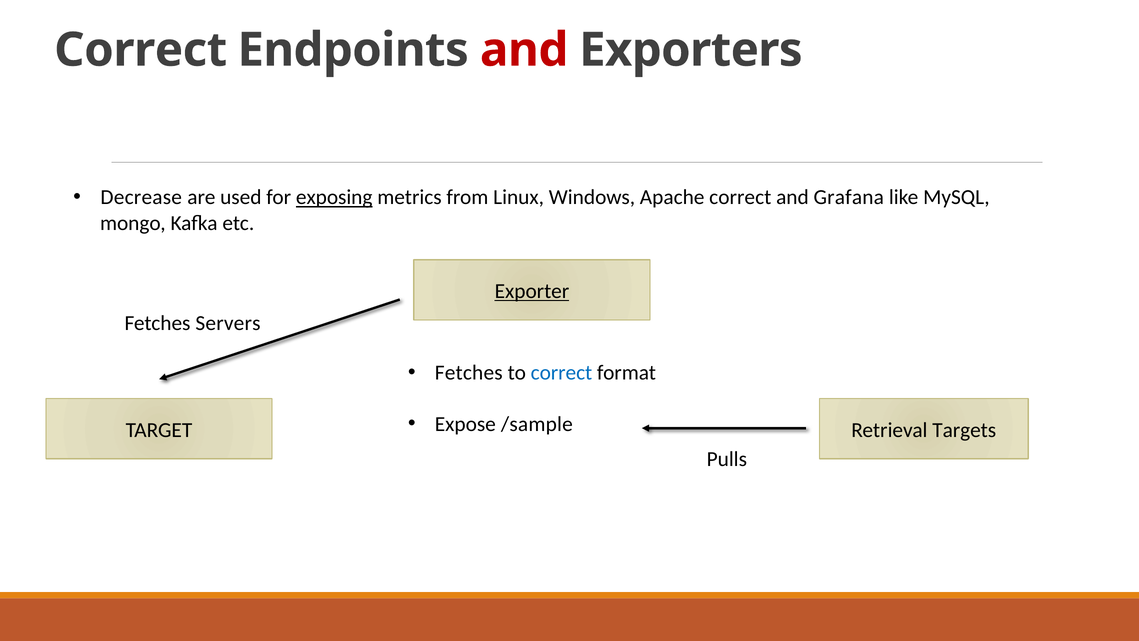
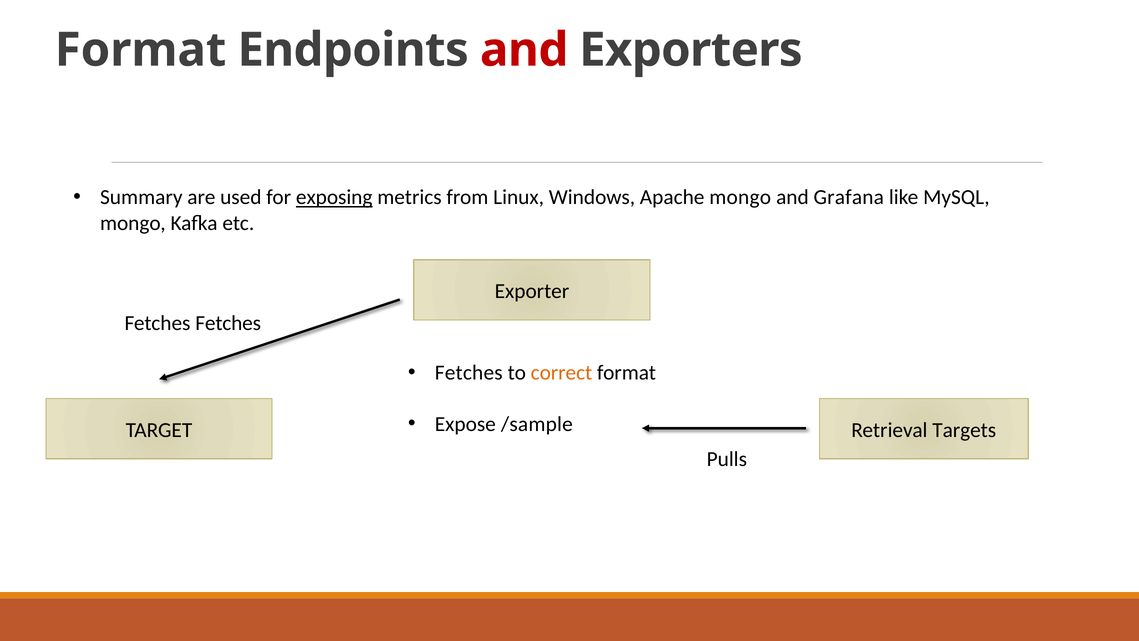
Correct at (141, 50): Correct -> Format
Decrease: Decrease -> Summary
Apache correct: correct -> mongo
Exporter underline: present -> none
Fetches Servers: Servers -> Fetches
correct at (561, 373) colour: blue -> orange
